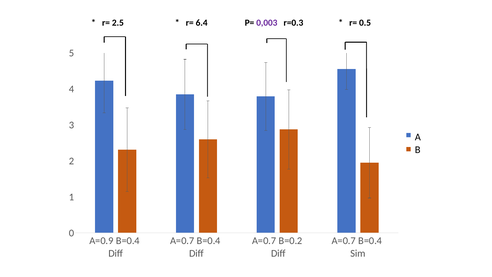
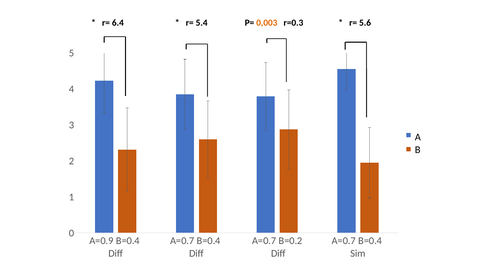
2.5: 2.5 -> 6.4
6.4: 6.4 -> 5.4
0,003 colour: purple -> orange
0.5: 0.5 -> 5.6
